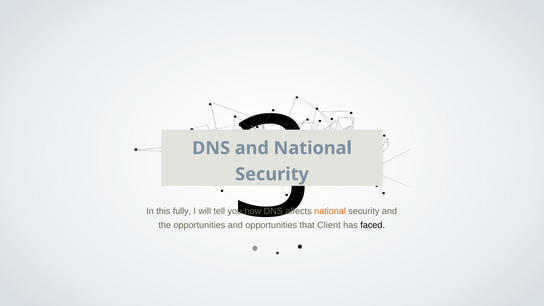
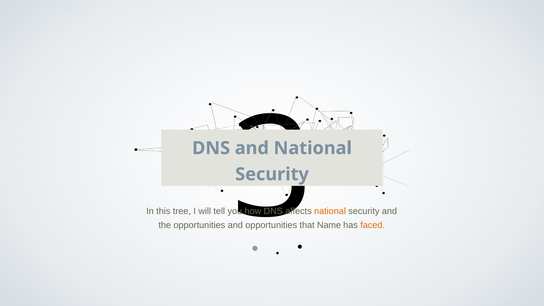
fully: fully -> tree
Client: Client -> Name
faced colour: black -> orange
